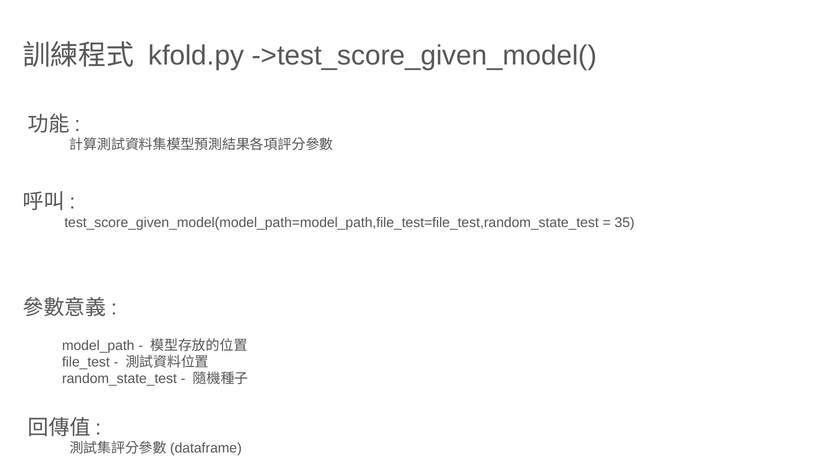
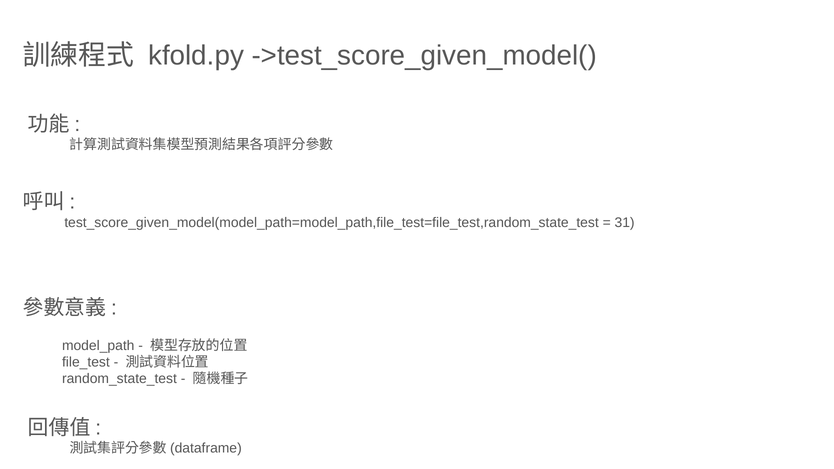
35: 35 -> 31
